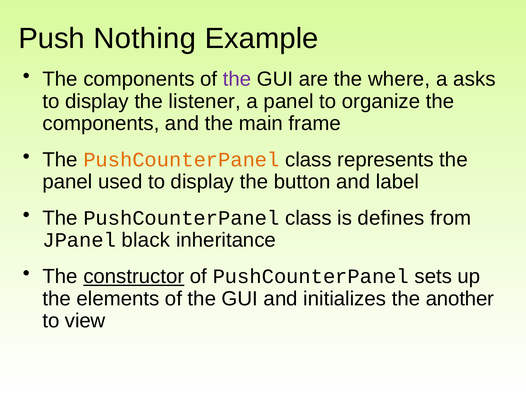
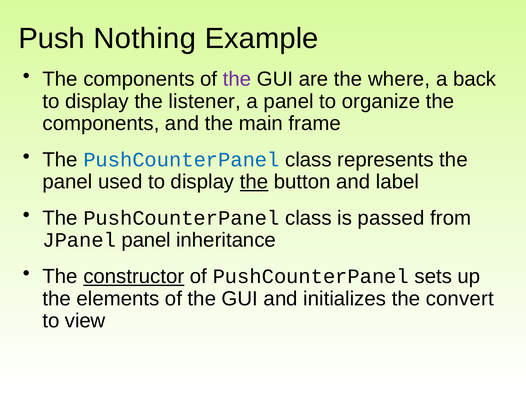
asks: asks -> back
PushCounterPanel at (181, 160) colour: orange -> blue
the at (254, 182) underline: none -> present
defines: defines -> passed
JPanel black: black -> panel
another: another -> convert
